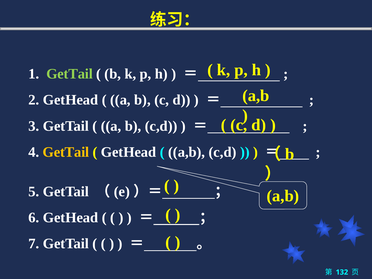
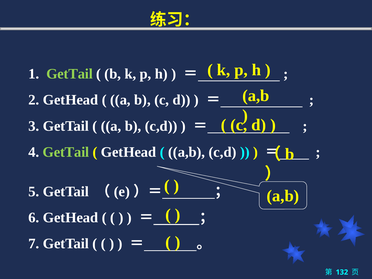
GetTail at (66, 152) colour: yellow -> light green
